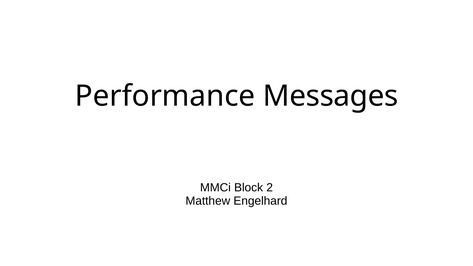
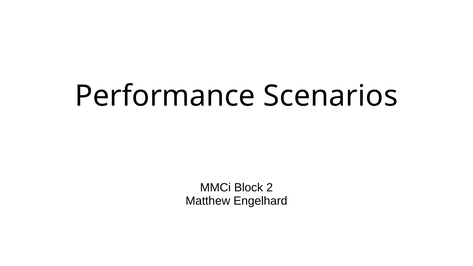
Messages: Messages -> Scenarios
